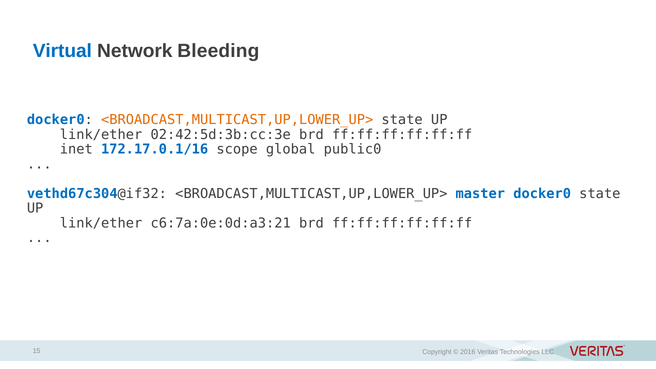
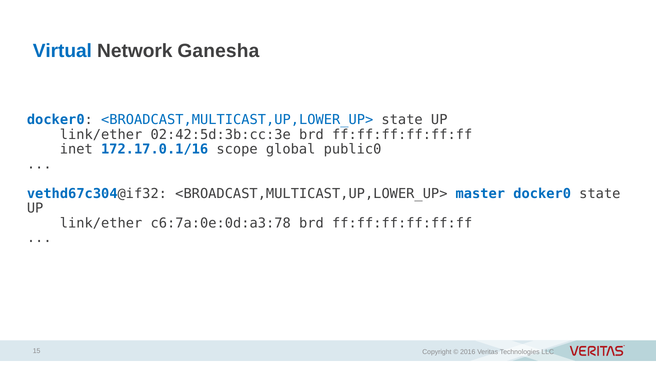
Bleeding: Bleeding -> Ganesha
<BROADCAST,MULTICAST,UP,LOWER_UP> at (237, 120) colour: orange -> blue
c6:7a:0e:0d:a3:21: c6:7a:0e:0d:a3:21 -> c6:7a:0e:0d:a3:78
